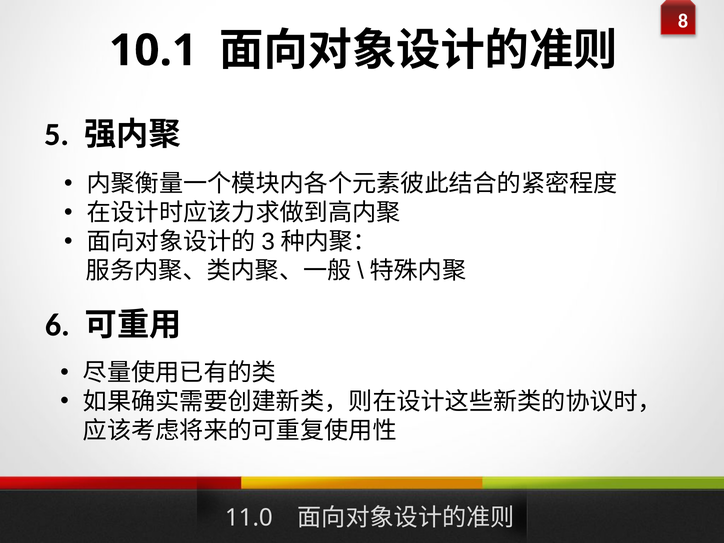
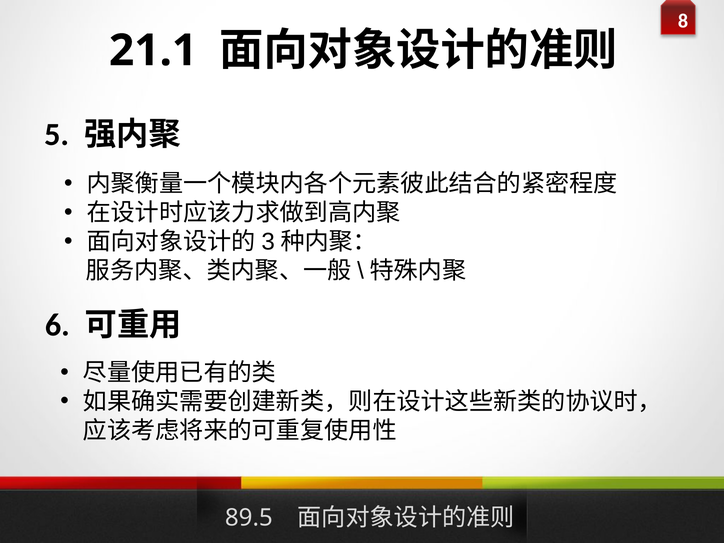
10.1: 10.1 -> 21.1
11.0: 11.0 -> 89.5
